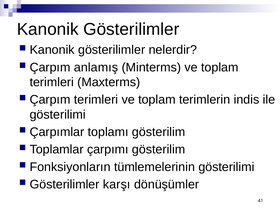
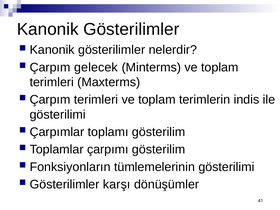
anlamış: anlamış -> gelecek
